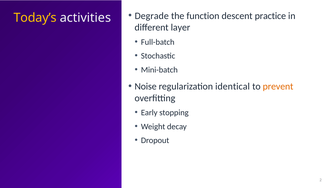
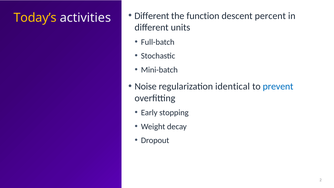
Degrade at (152, 16): Degrade -> Different
practice: practice -> percent
layer: layer -> units
prevent colour: orange -> blue
